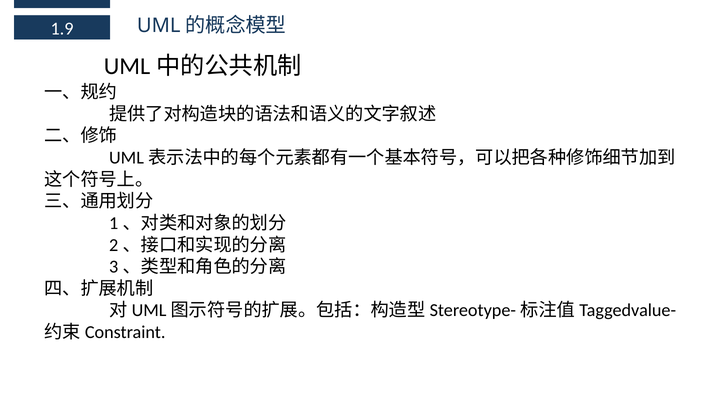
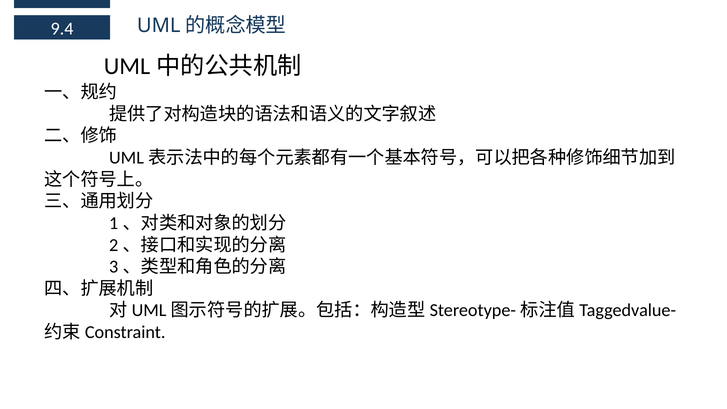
1.9: 1.9 -> 9.4
